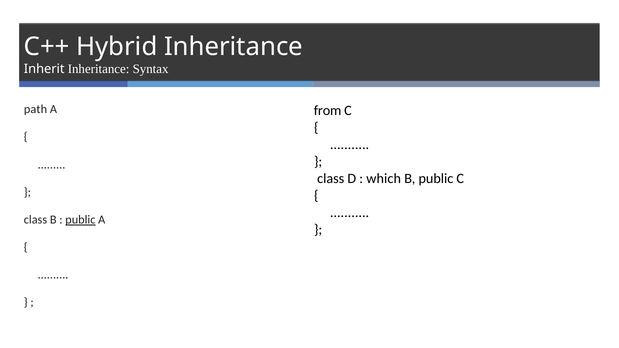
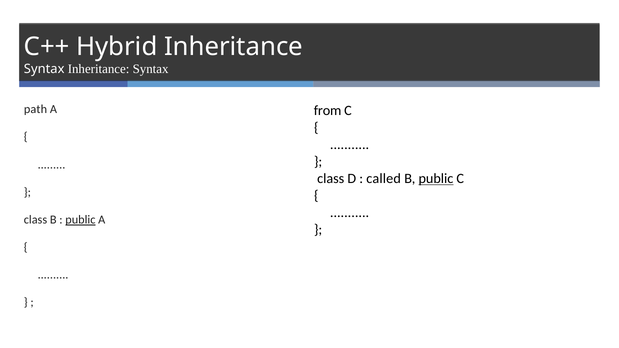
Inherit at (44, 69): Inherit -> Syntax
which: which -> called
public at (436, 179) underline: none -> present
